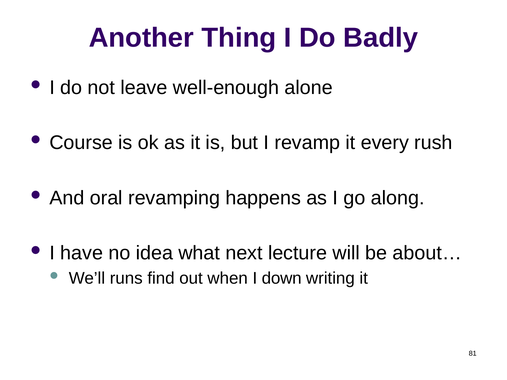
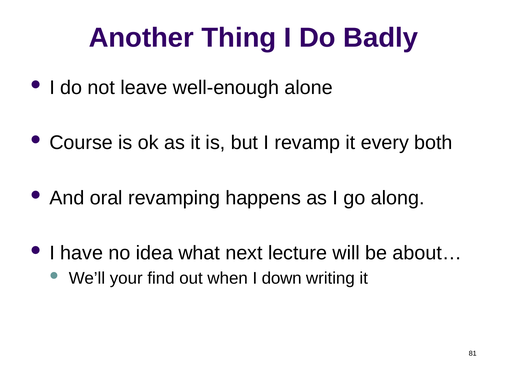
rush: rush -> both
runs: runs -> your
